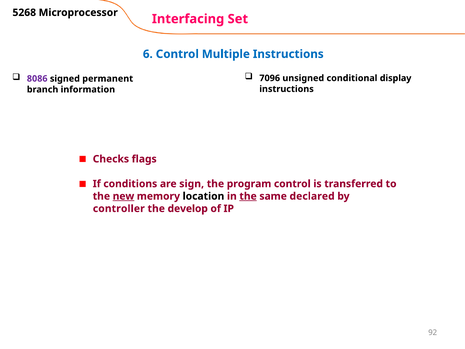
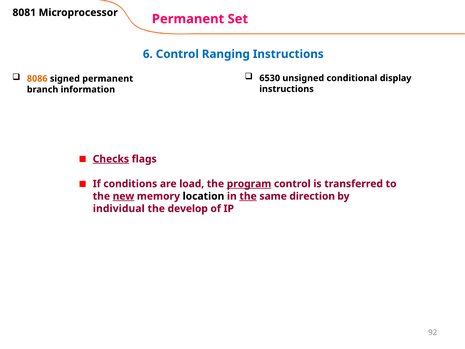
5268: 5268 -> 8081
Interfacing at (188, 19): Interfacing -> Permanent
Multiple: Multiple -> Ranging
7096: 7096 -> 6530
8086 colour: purple -> orange
Checks underline: none -> present
sign: sign -> load
program underline: none -> present
declared: declared -> direction
controller: controller -> individual
